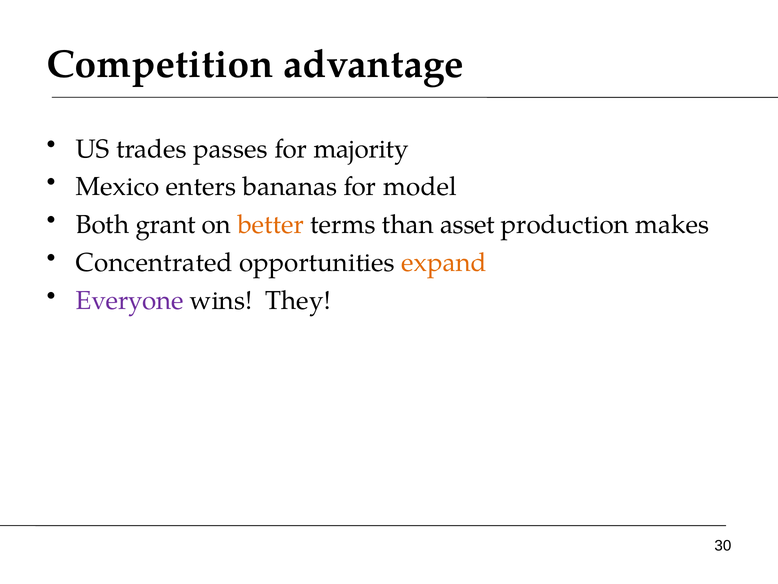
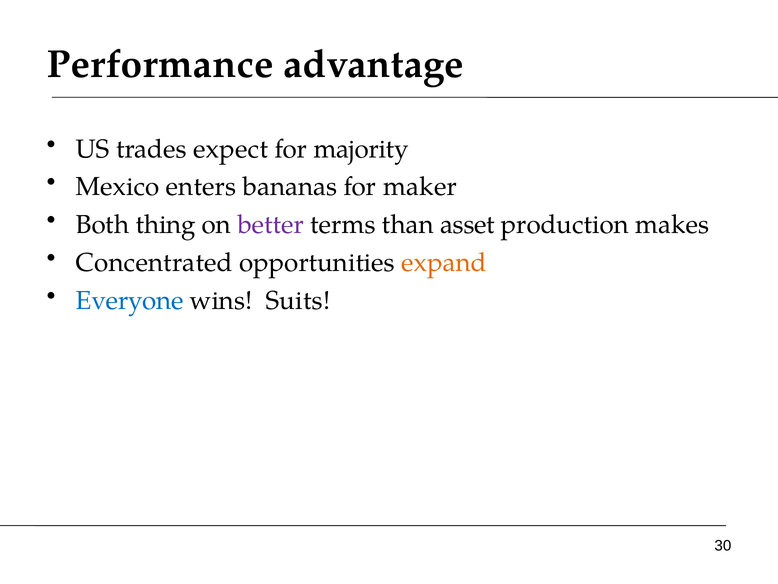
Competition: Competition -> Performance
passes: passes -> expect
model: model -> maker
grant: grant -> thing
better colour: orange -> purple
Everyone colour: purple -> blue
They: They -> Suits
